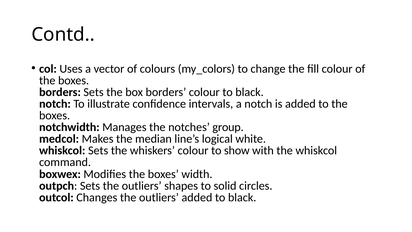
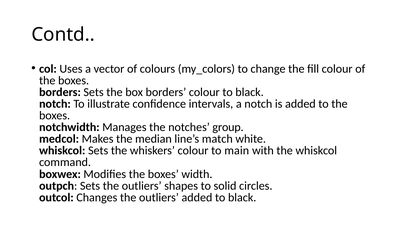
logical: logical -> match
show: show -> main
